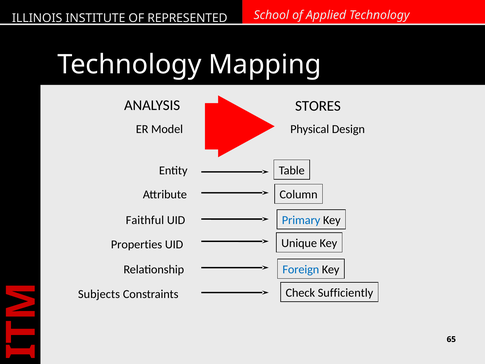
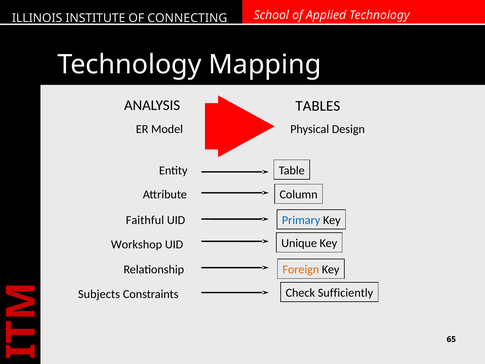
REPRESENTED: REPRESENTED -> CONNECTING
STORES: STORES -> TABLES
Properties: Properties -> Workshop
Foreign colour: blue -> orange
